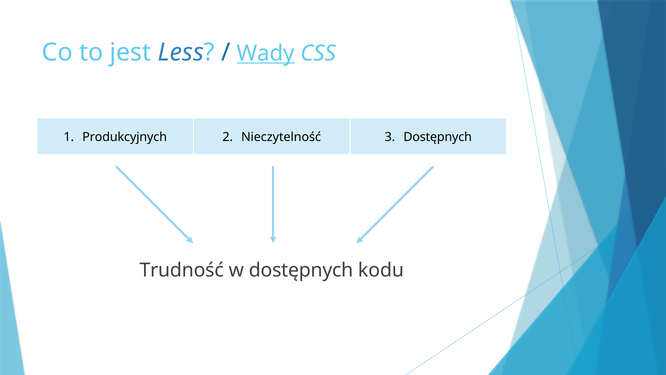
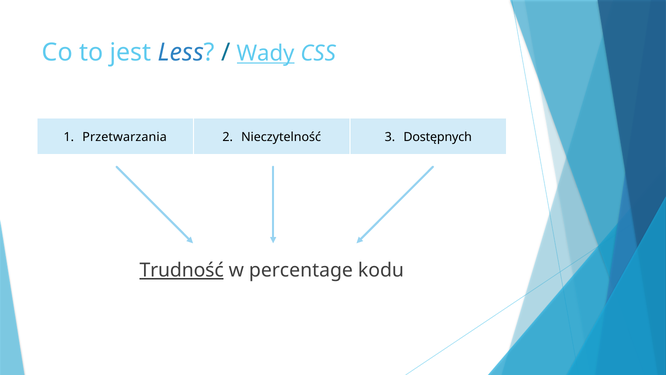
Produkcyjnych: Produkcyjnych -> Przetwarzania
Trudność underline: none -> present
w dostępnych: dostępnych -> percentage
